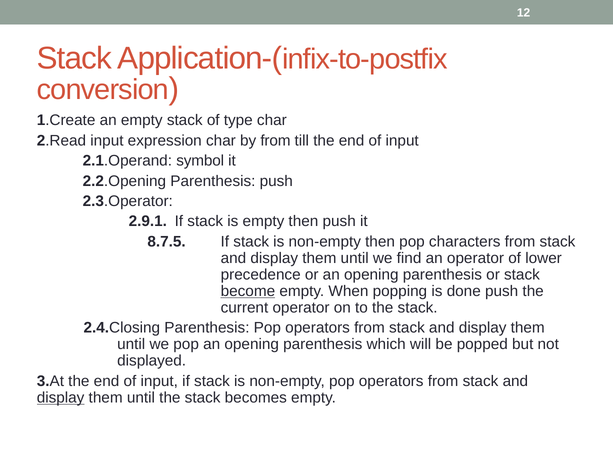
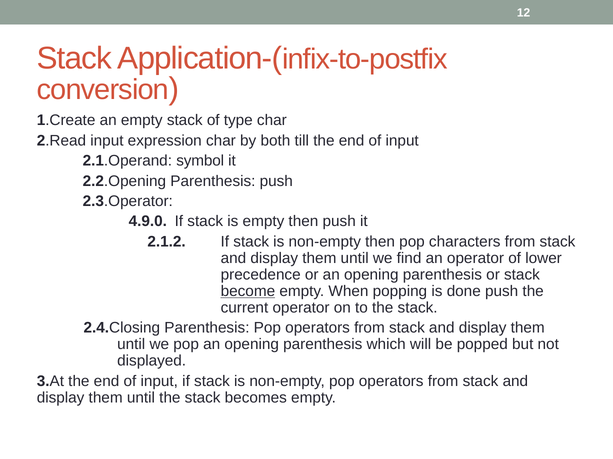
by from: from -> both
2.9.1: 2.9.1 -> 4.9.0
8.7.5: 8.7.5 -> 2.1.2
display at (61, 398) underline: present -> none
